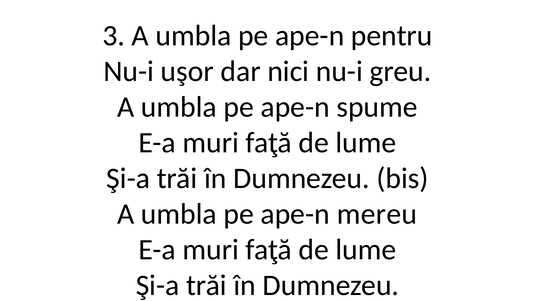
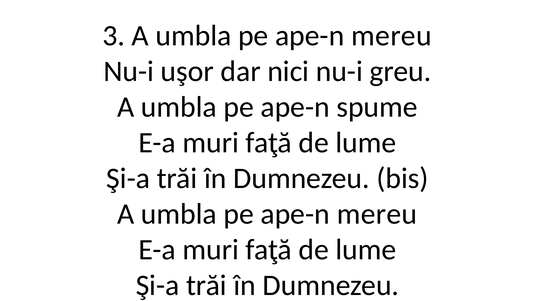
pentru at (392, 36): pentru -> mereu
